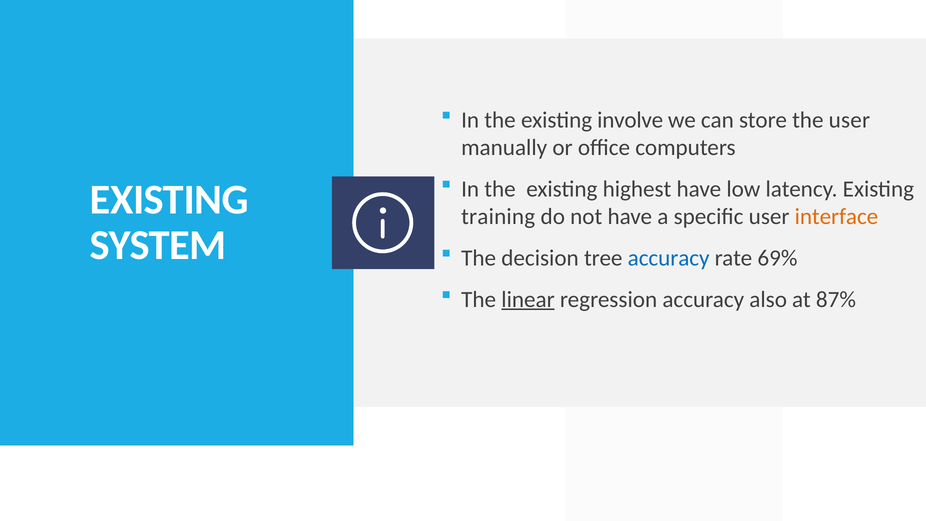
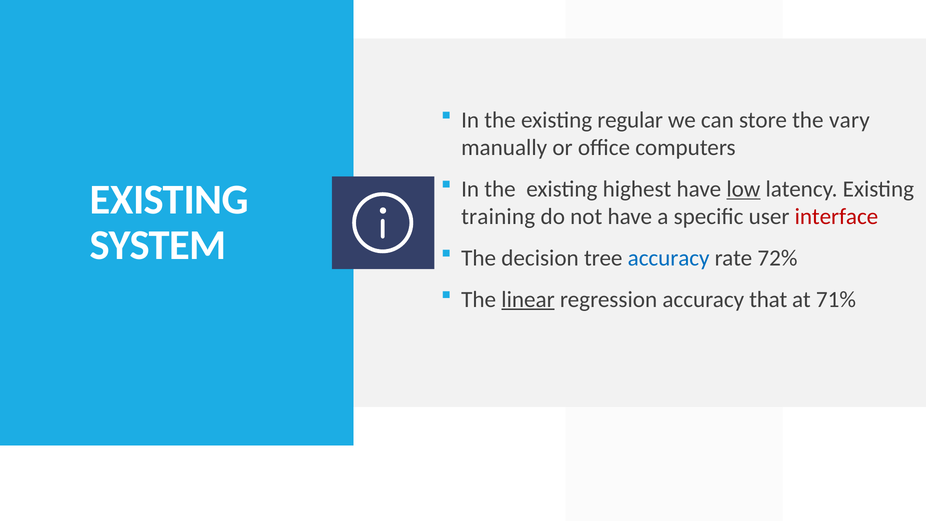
involve: involve -> regular
the user: user -> vary
low underline: none -> present
interface colour: orange -> red
69%: 69% -> 72%
also: also -> that
87%: 87% -> 71%
